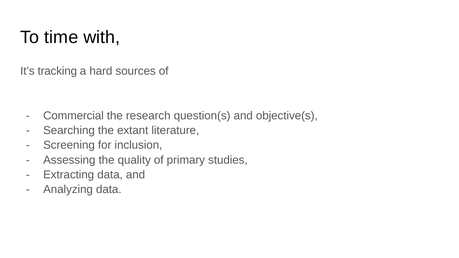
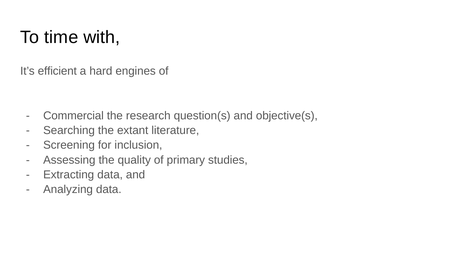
tracking: tracking -> efficient
sources: sources -> engines
